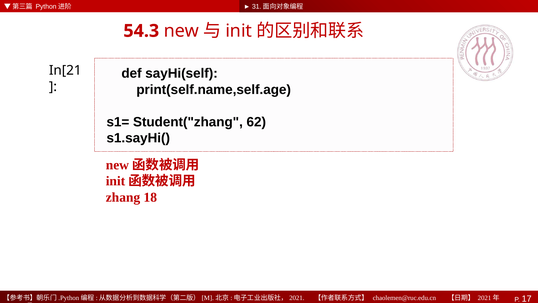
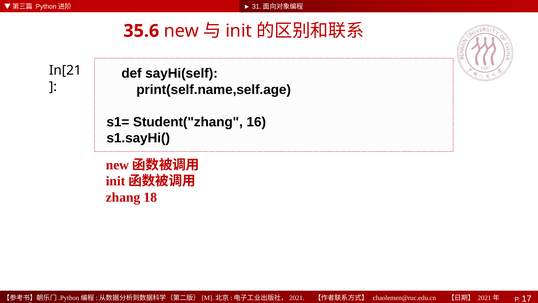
54.3: 54.3 -> 35.6
62: 62 -> 16
